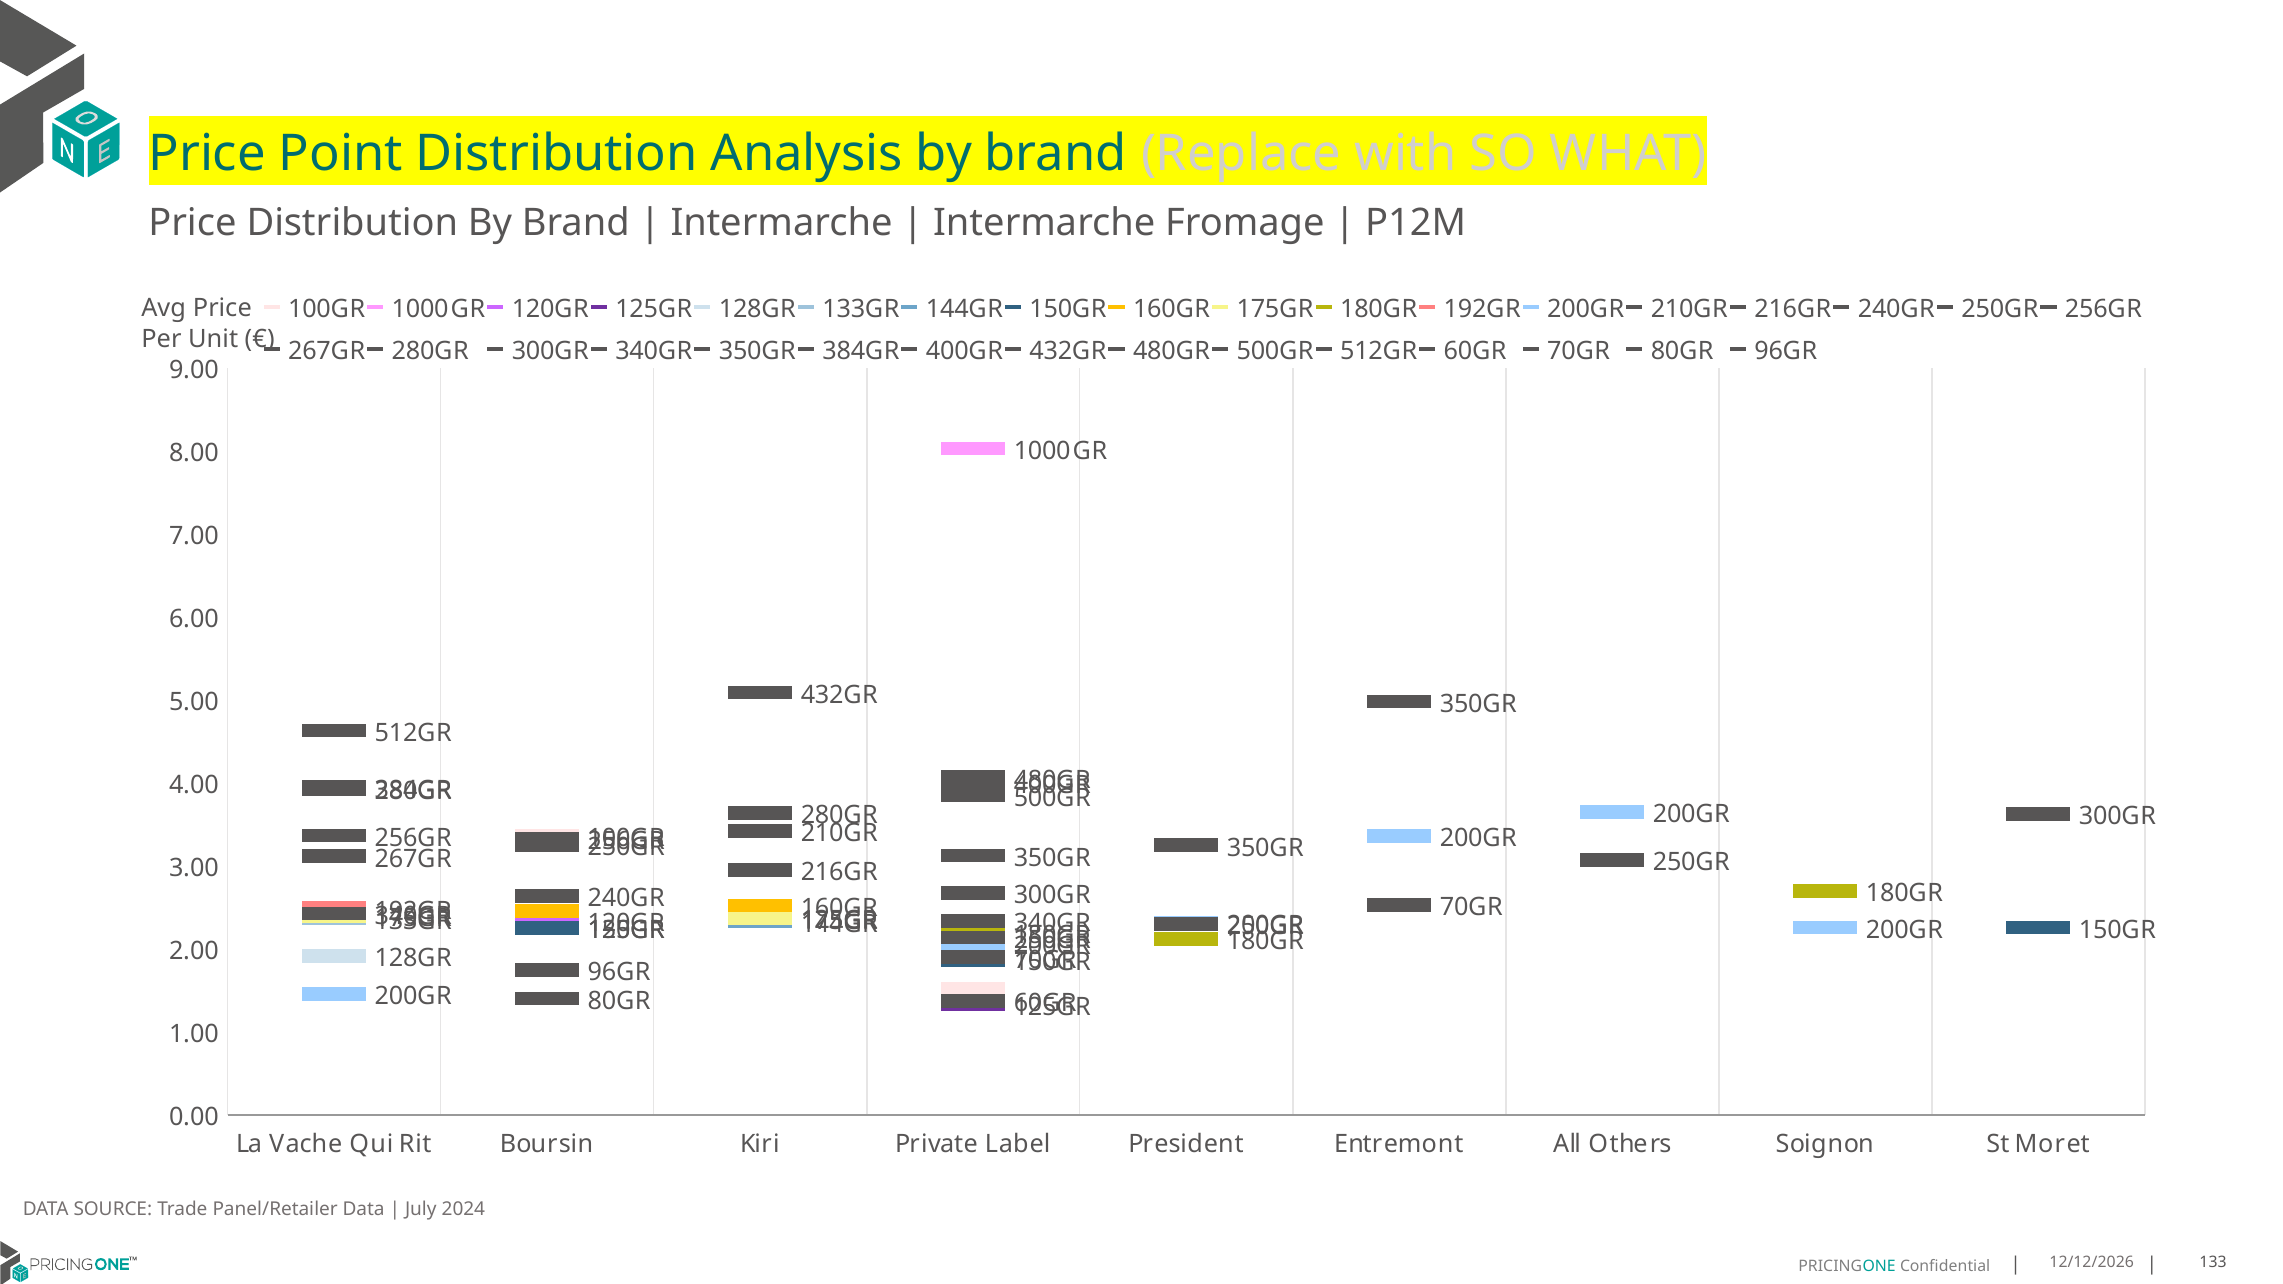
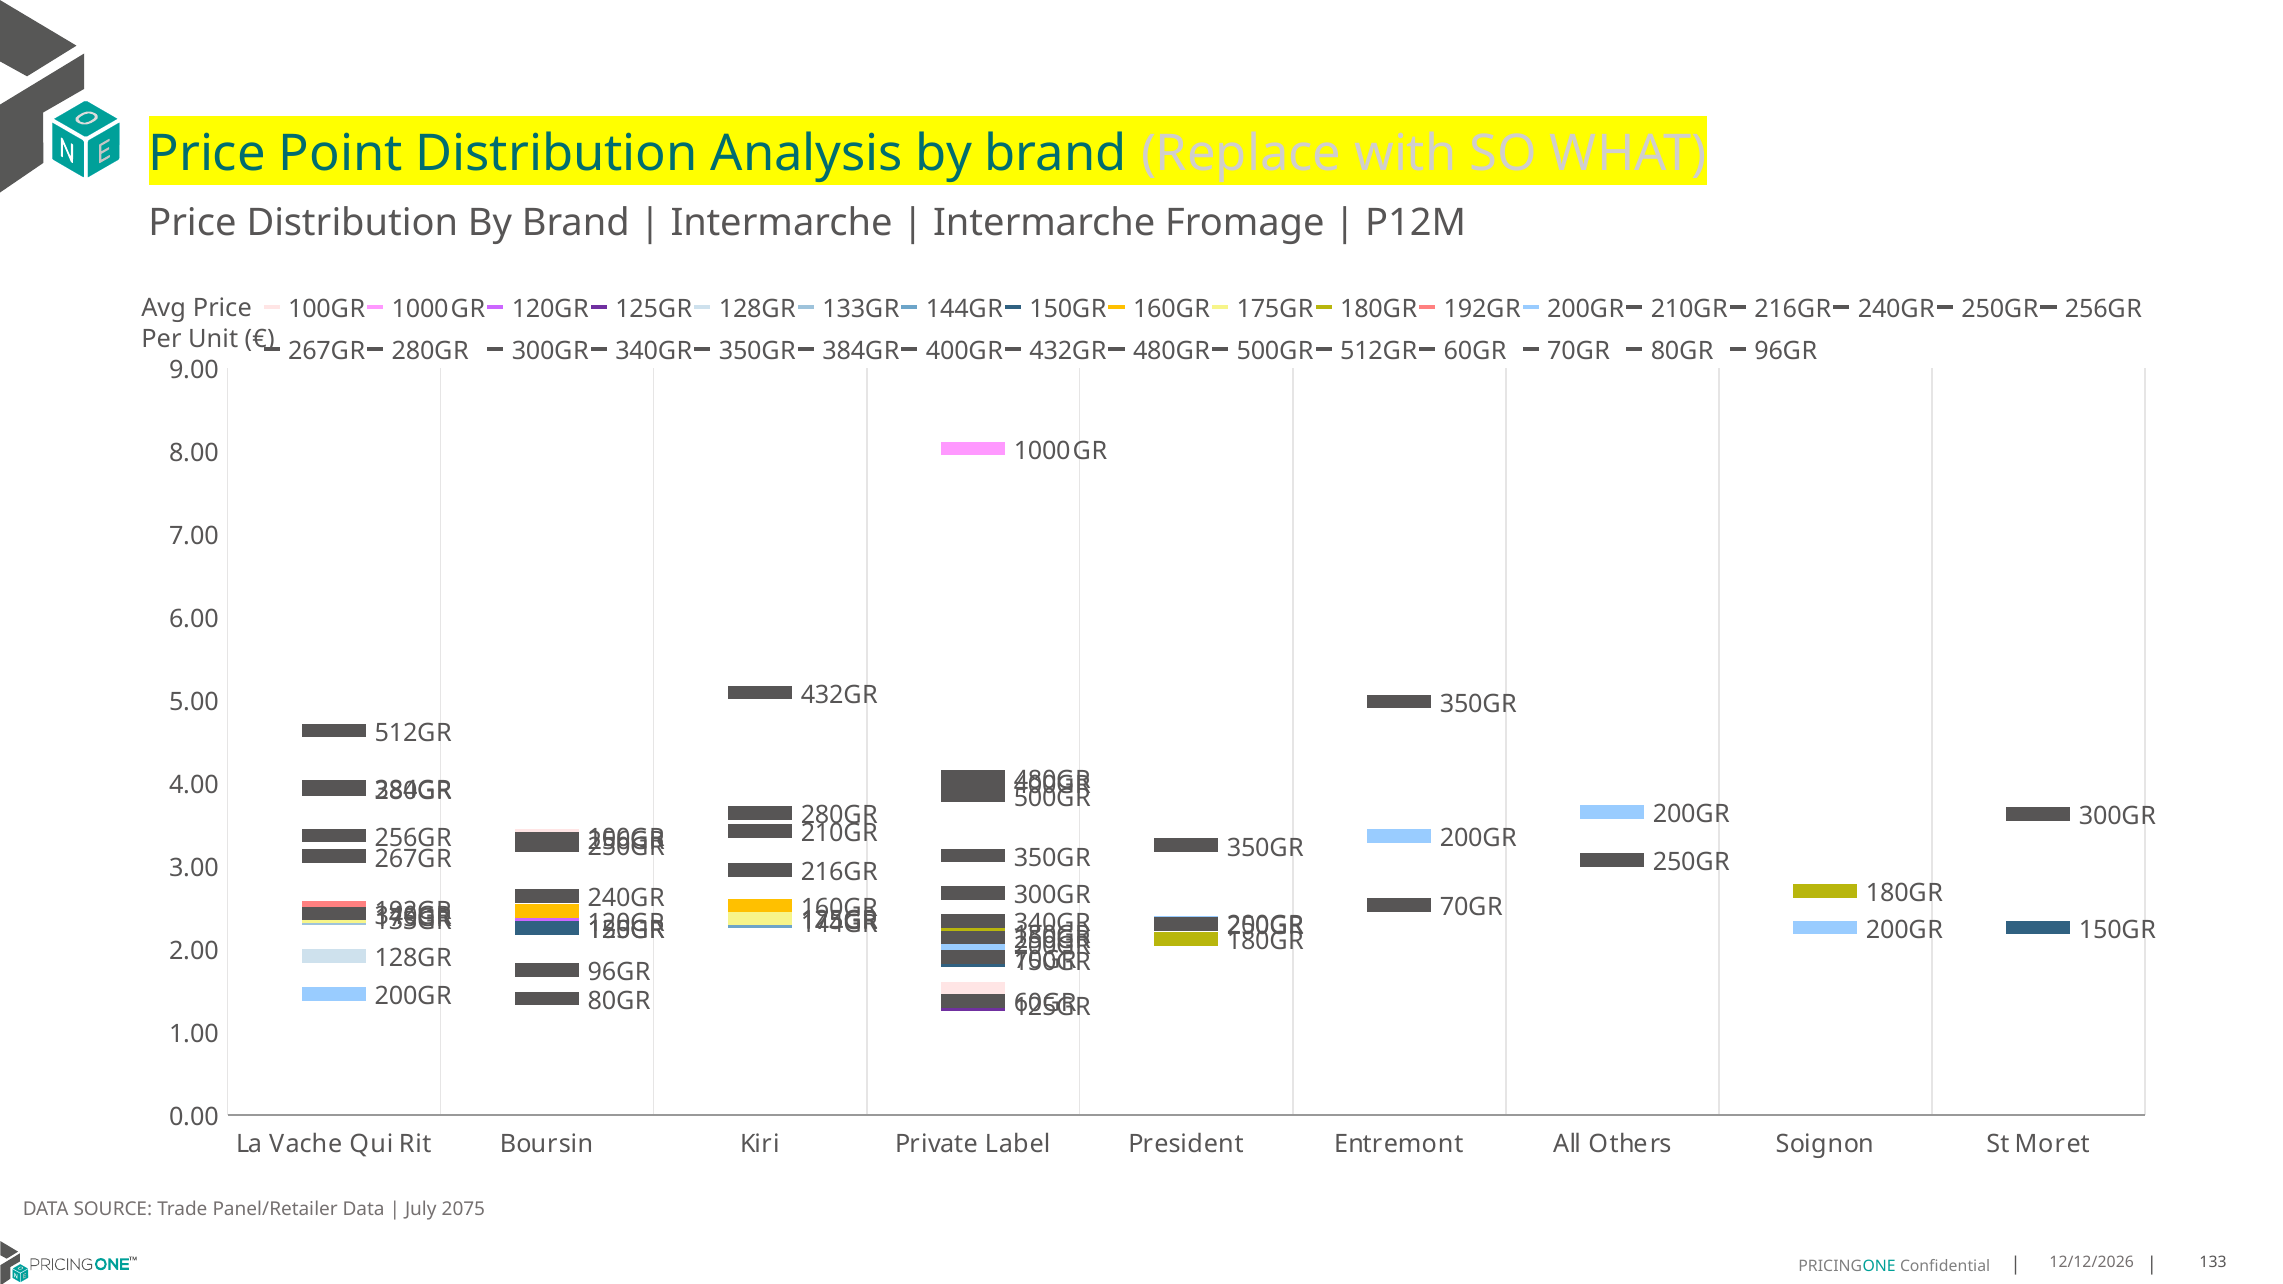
2024: 2024 -> 2075
